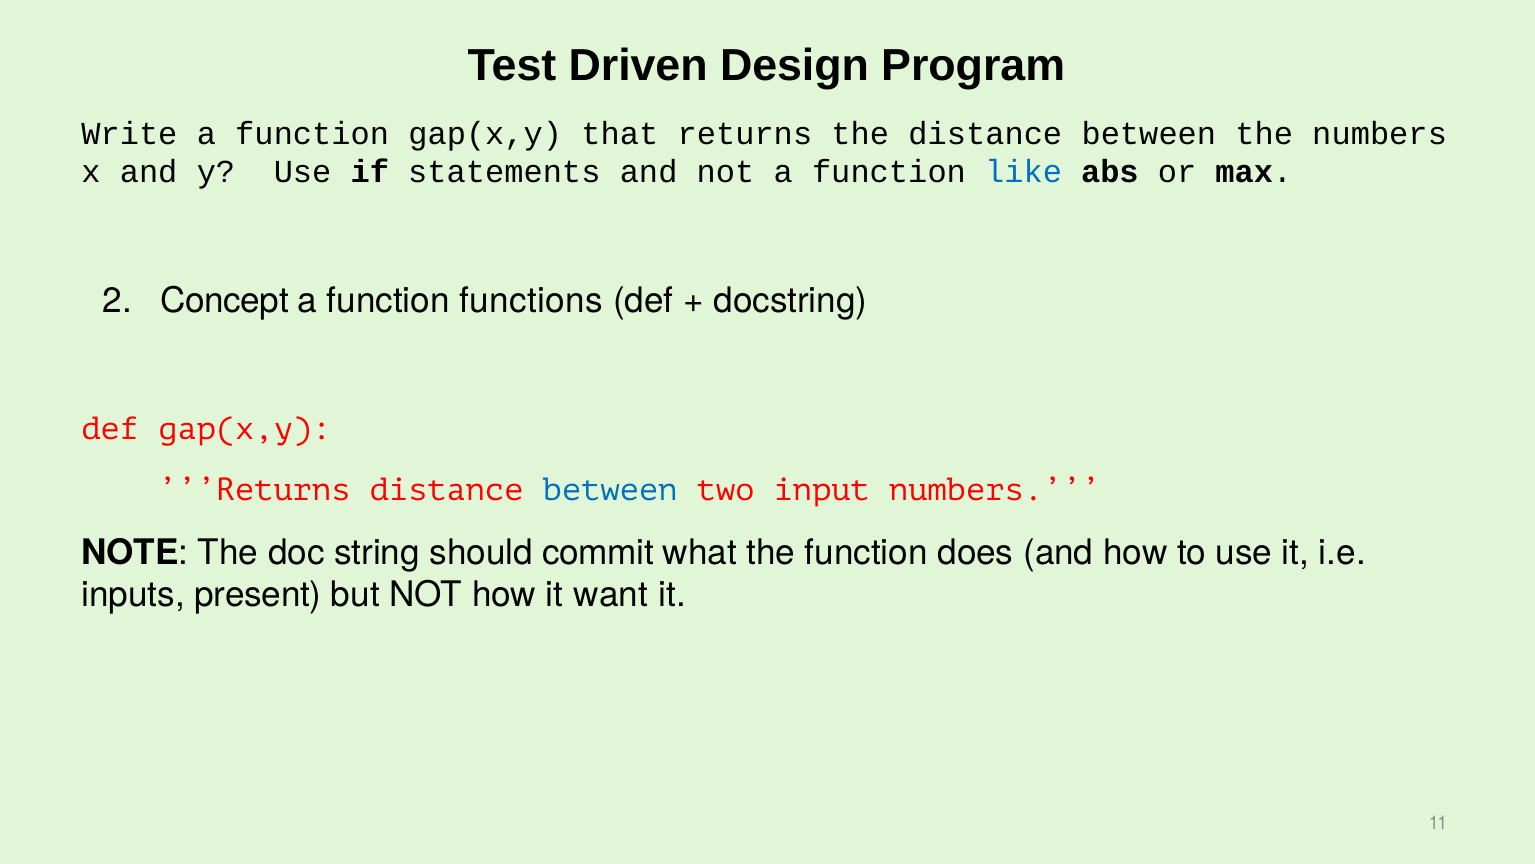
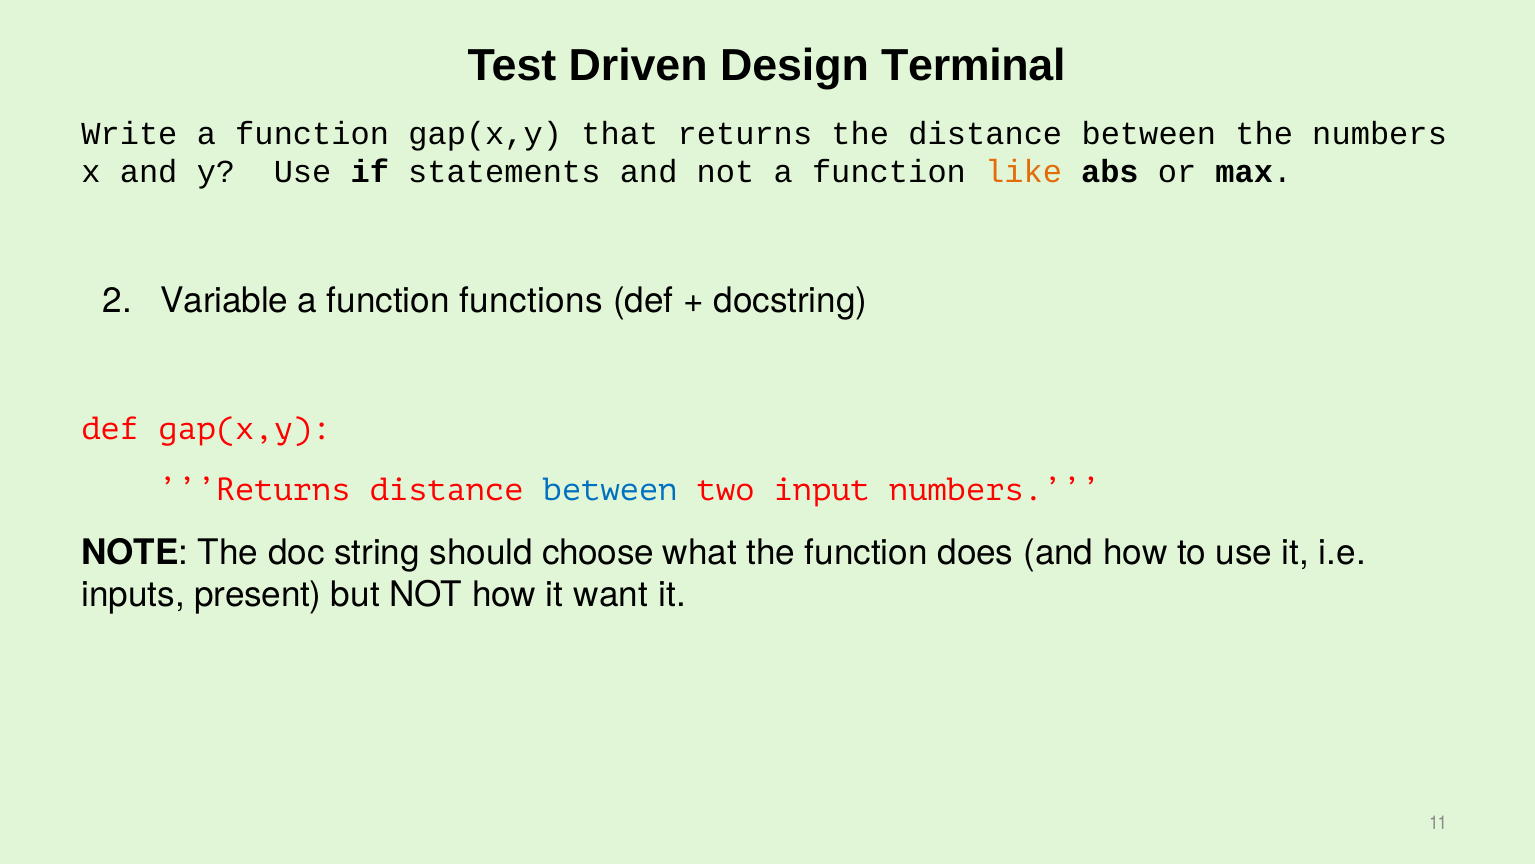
Program: Program -> Terminal
like colour: blue -> orange
Concept: Concept -> Variable
commit: commit -> choose
